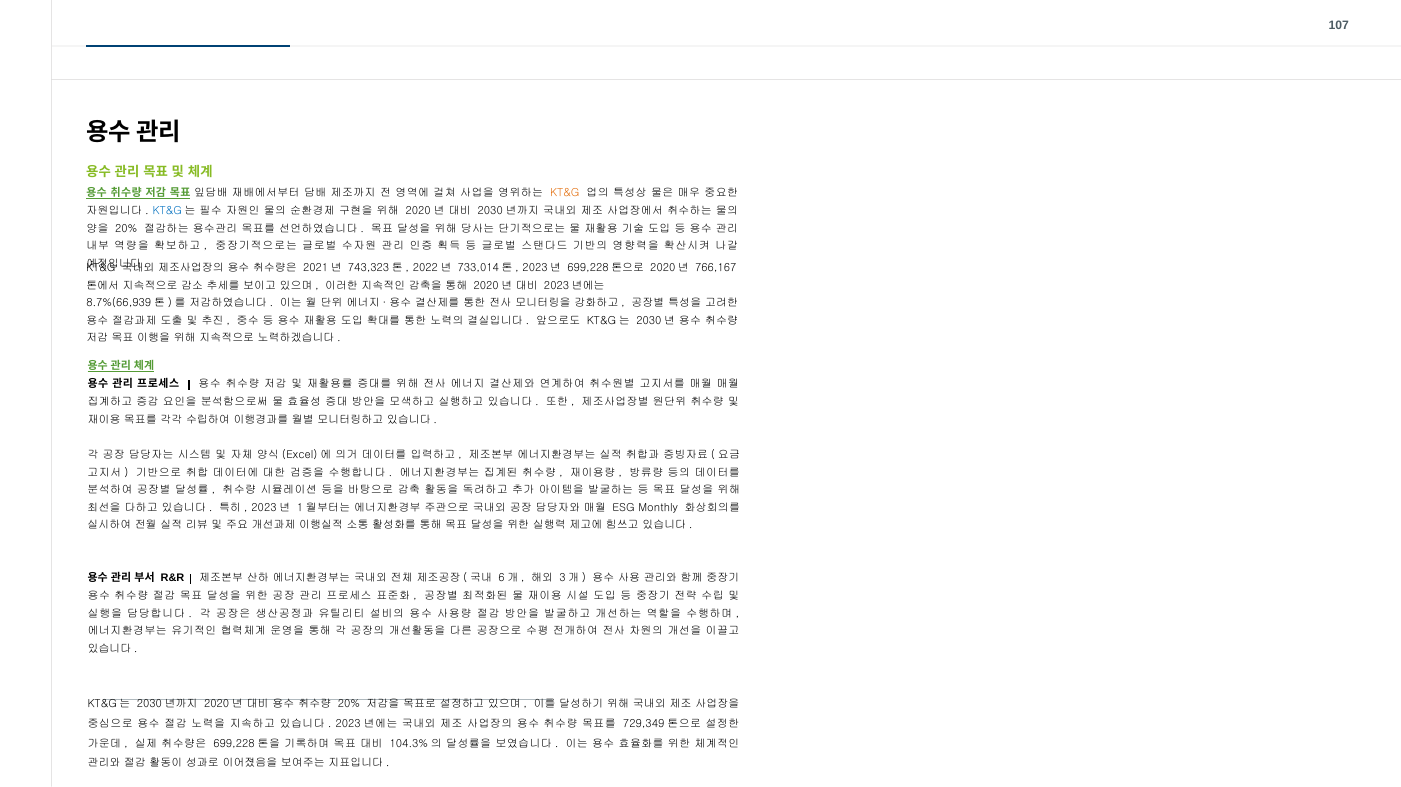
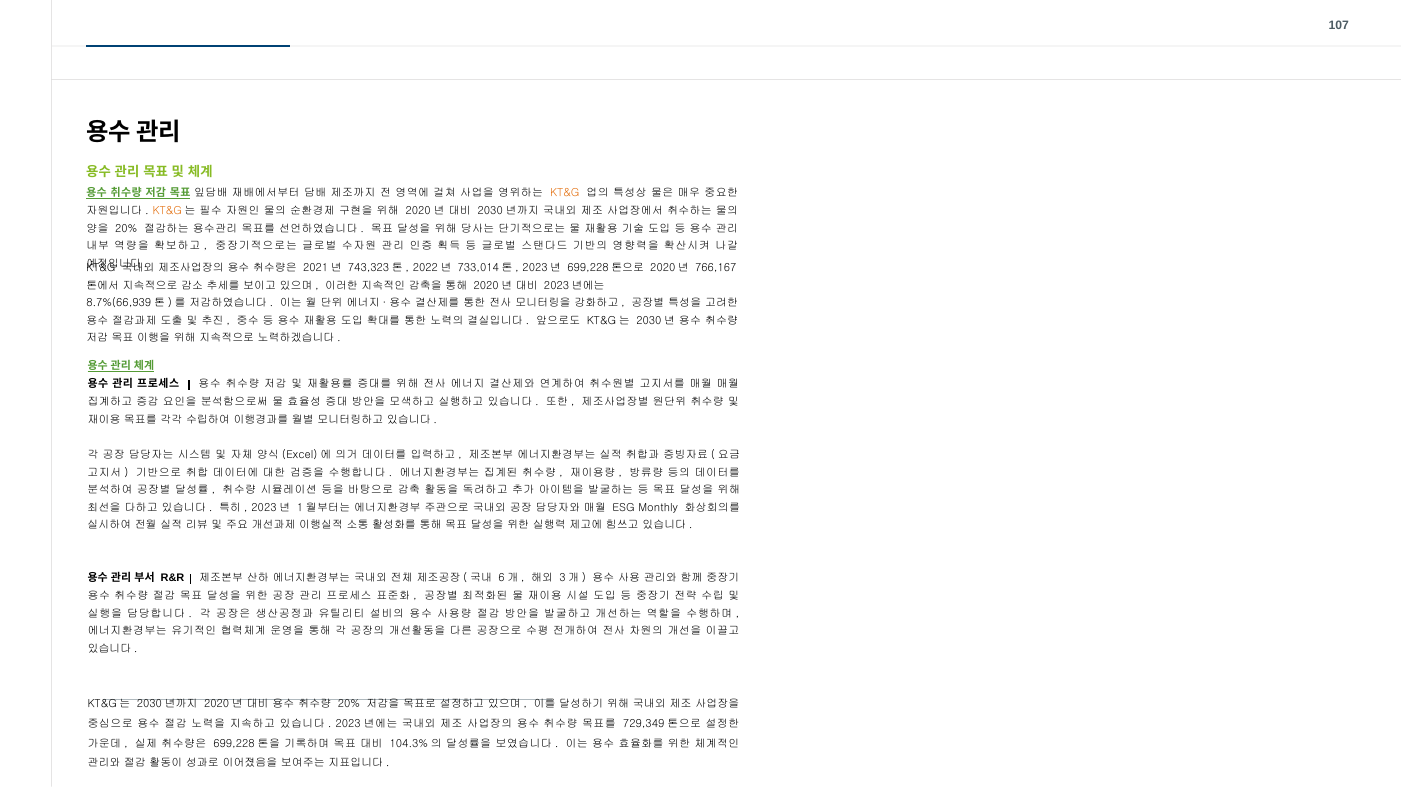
KT&G at (167, 211) colour: blue -> orange
